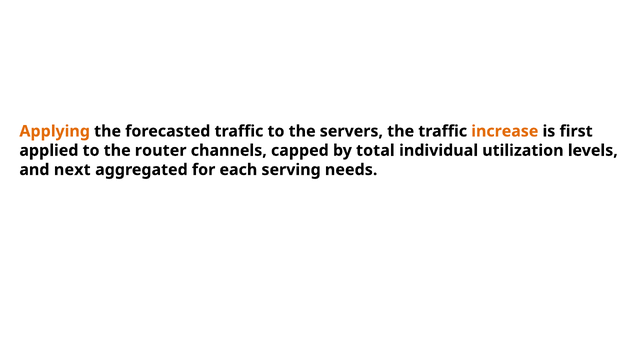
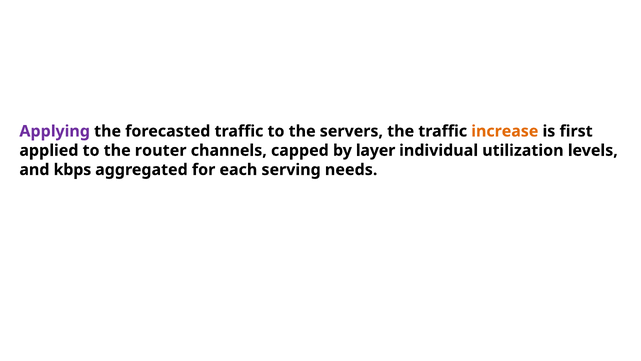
Applying colour: orange -> purple
total: total -> layer
next: next -> kbps
